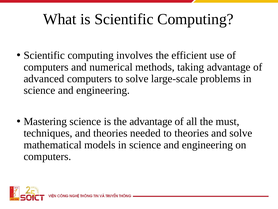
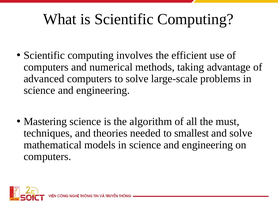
the advantage: advantage -> algorithm
to theories: theories -> smallest
